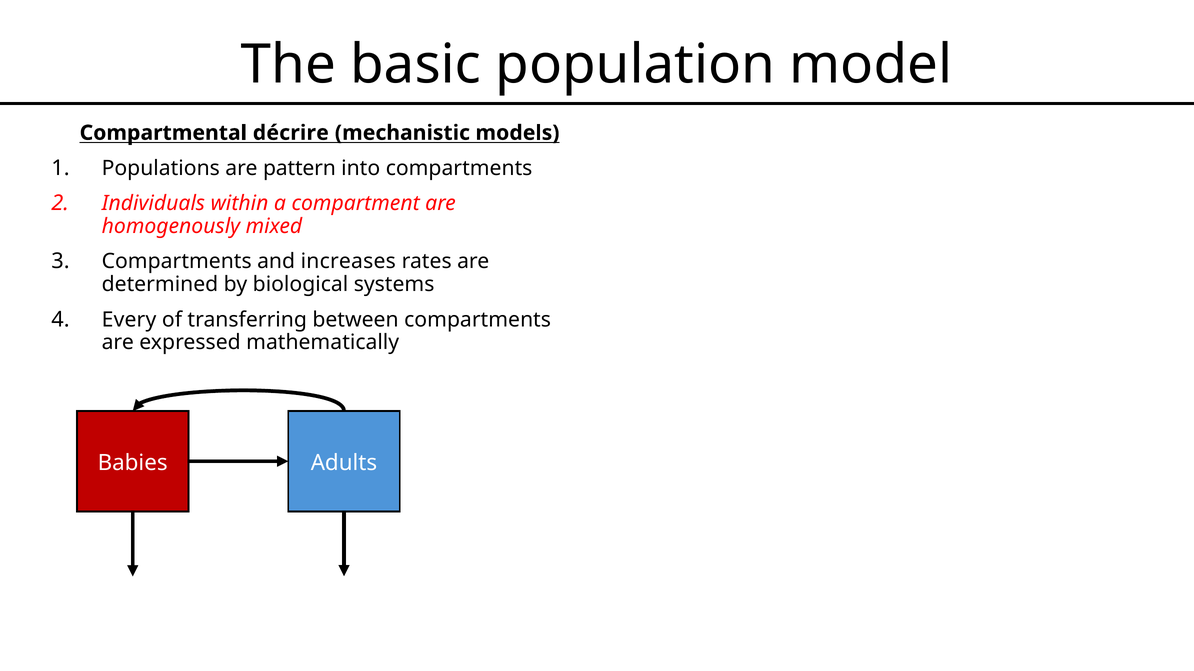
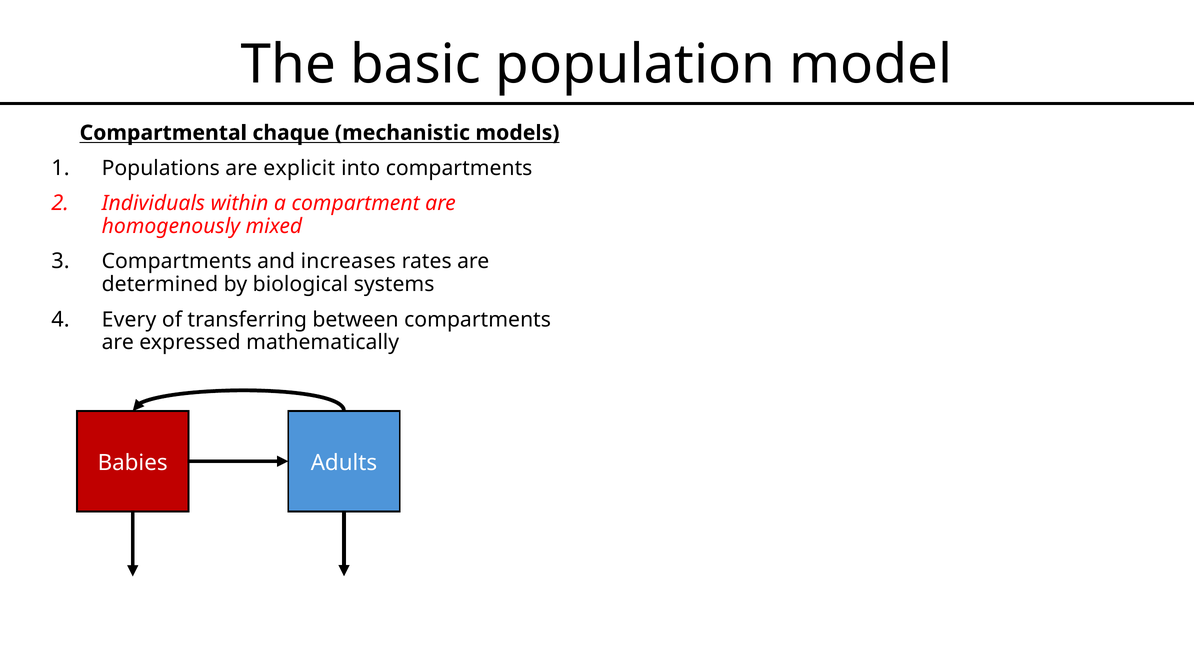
décrire: décrire -> chaque
pattern: pattern -> explicit
